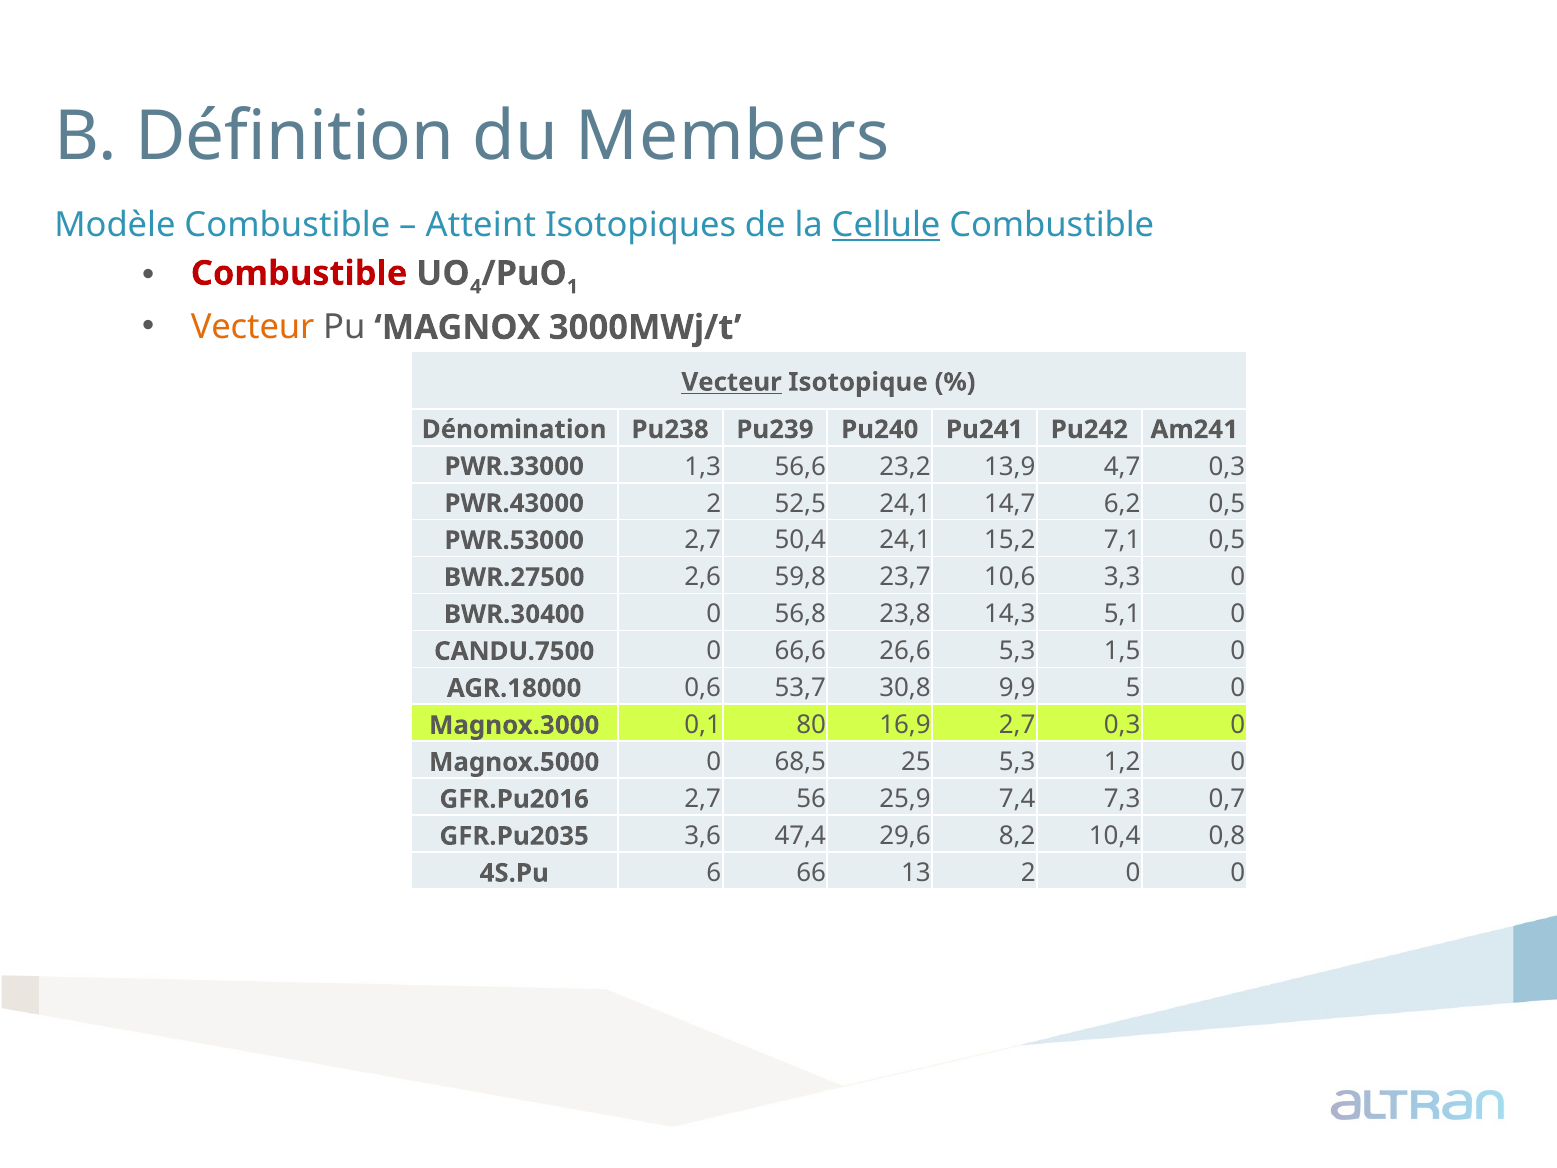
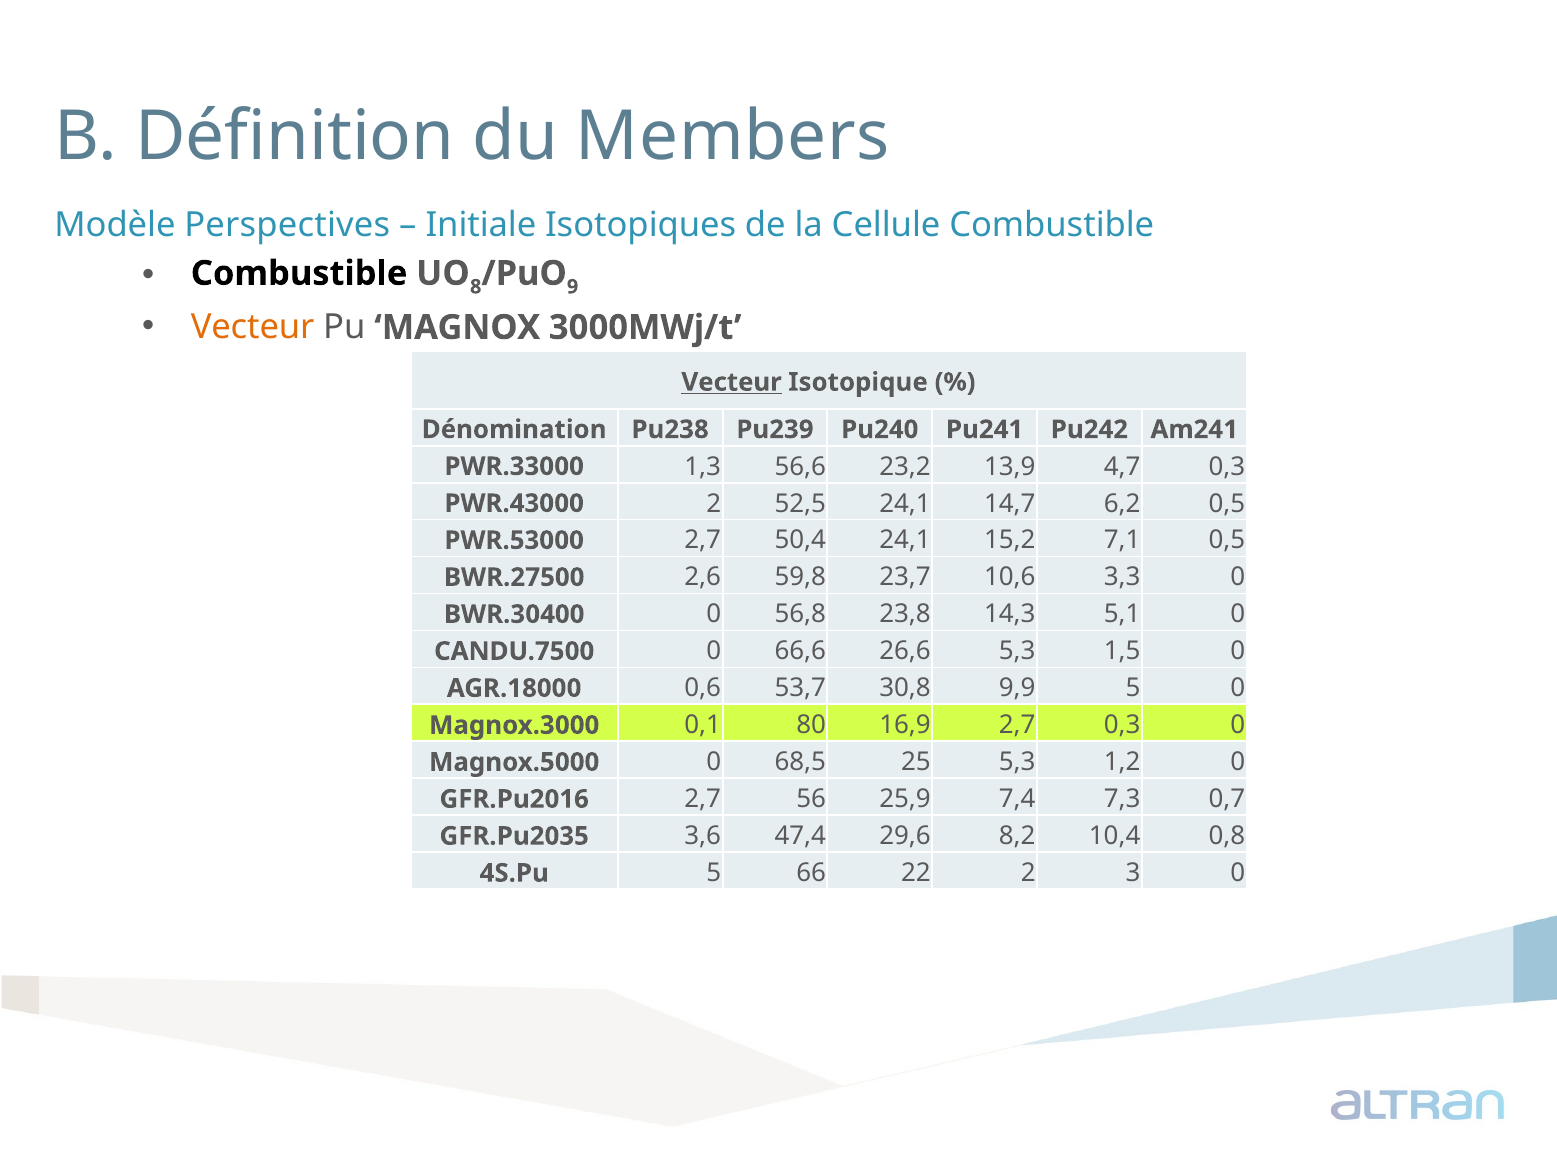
Modèle Combustible: Combustible -> Perspectives
Atteint: Atteint -> Initiale
Cellule underline: present -> none
Combustible at (299, 273) colour: red -> black
4: 4 -> 8
1: 1 -> 9
4S.Pu 6: 6 -> 5
13: 13 -> 22
2 0: 0 -> 3
